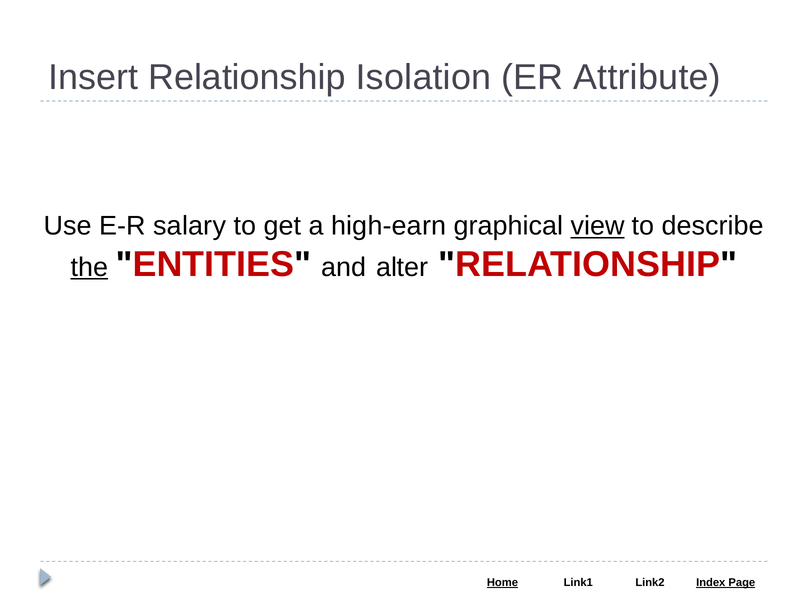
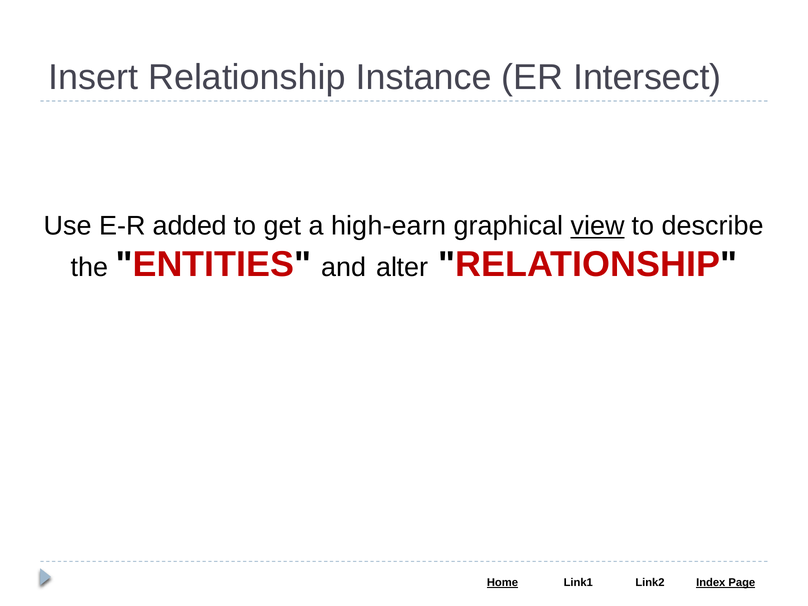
Isolation: Isolation -> Instance
Attribute: Attribute -> Intersect
salary: salary -> added
the underline: present -> none
